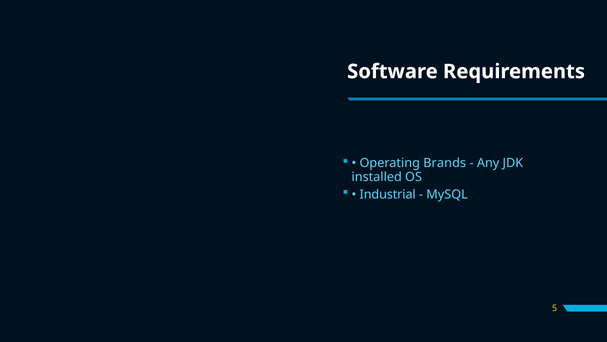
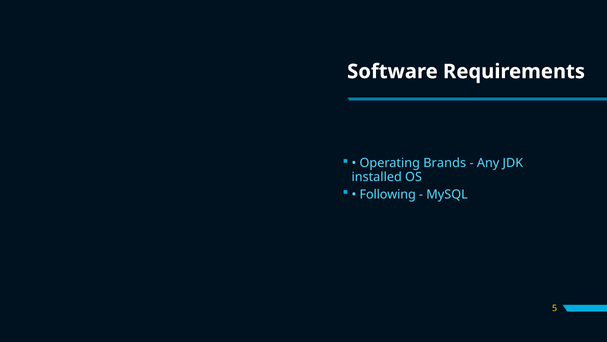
Industrial: Industrial -> Following
